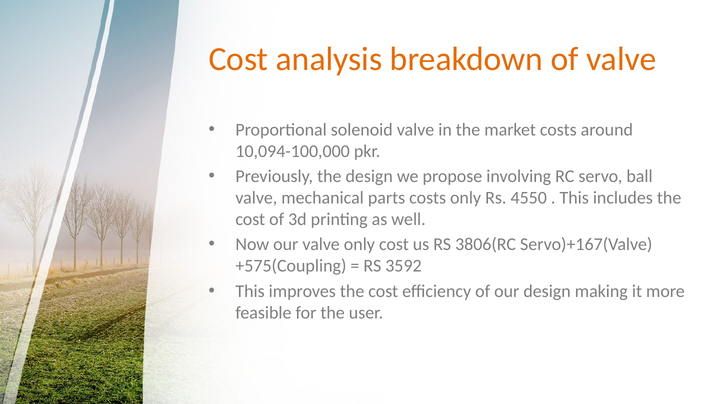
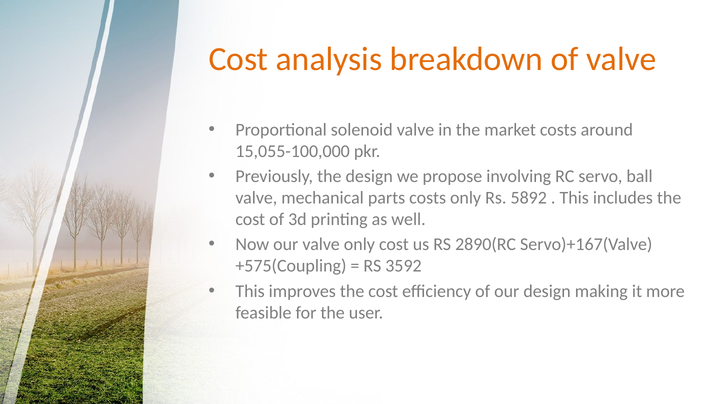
10,094-100,000: 10,094-100,000 -> 15,055-100,000
4550: 4550 -> 5892
3806(RC: 3806(RC -> 2890(RC
